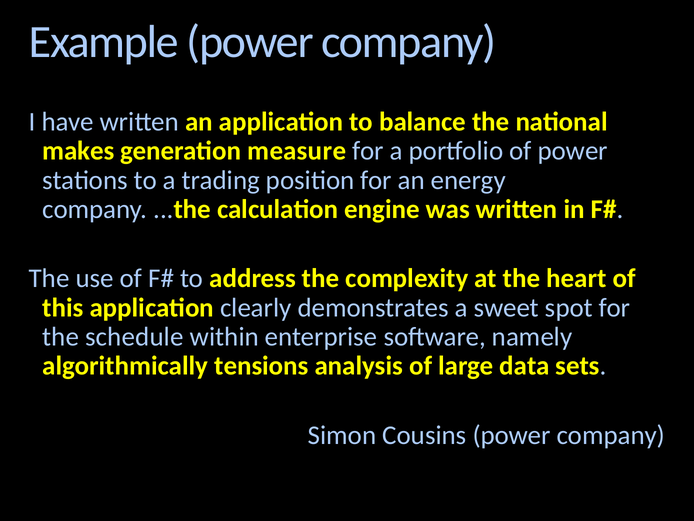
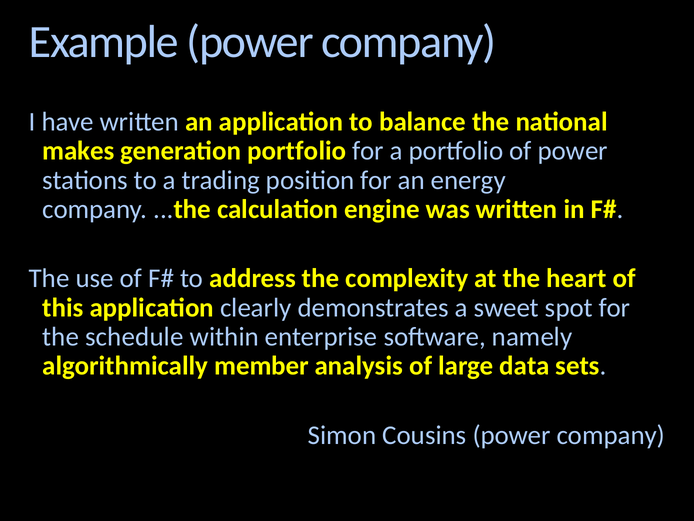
generation measure: measure -> portfolio
tensions: tensions -> member
